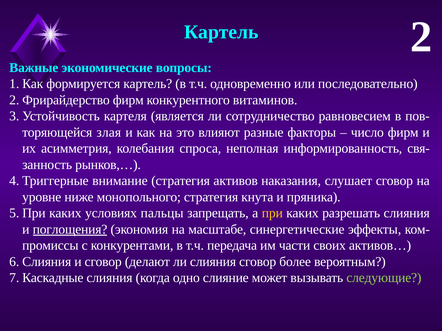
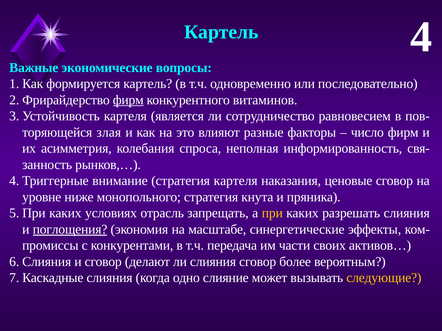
2: 2 -> 4
фирм at (128, 100) underline: none -> present
стратегия активов: активов -> картеля
слушает: слушает -> ценовые
пальцы: пальцы -> отрасль
следующие colour: light green -> yellow
